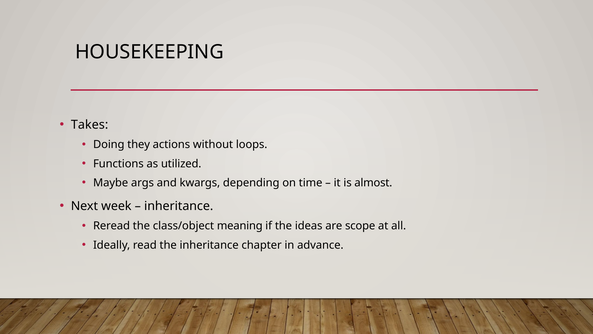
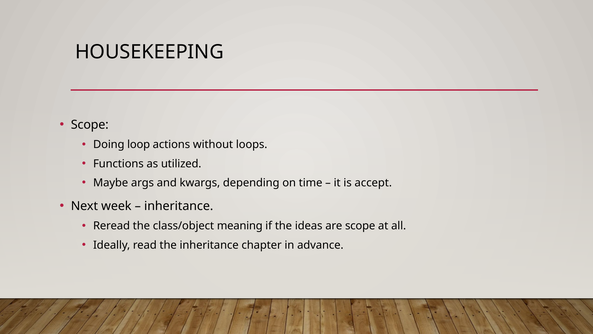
Takes at (90, 125): Takes -> Scope
they: they -> loop
almost: almost -> accept
